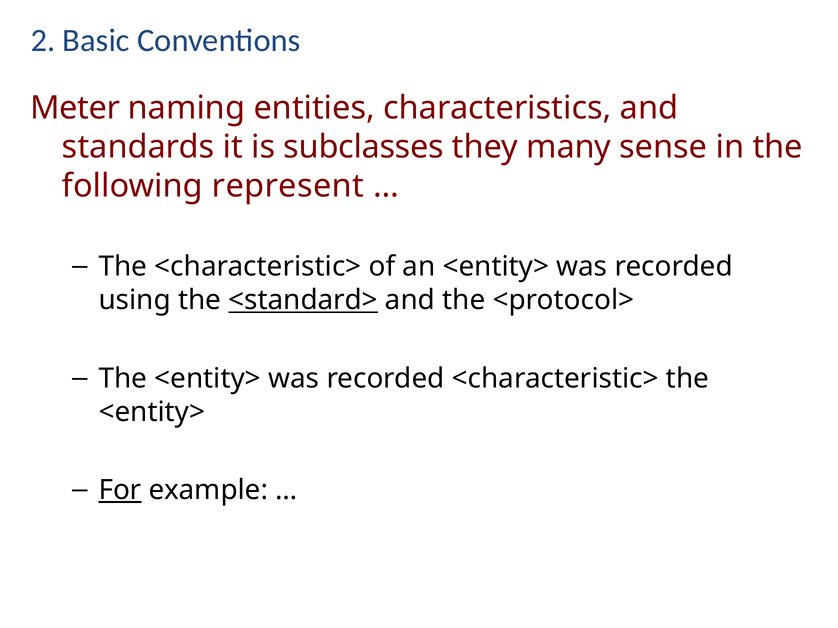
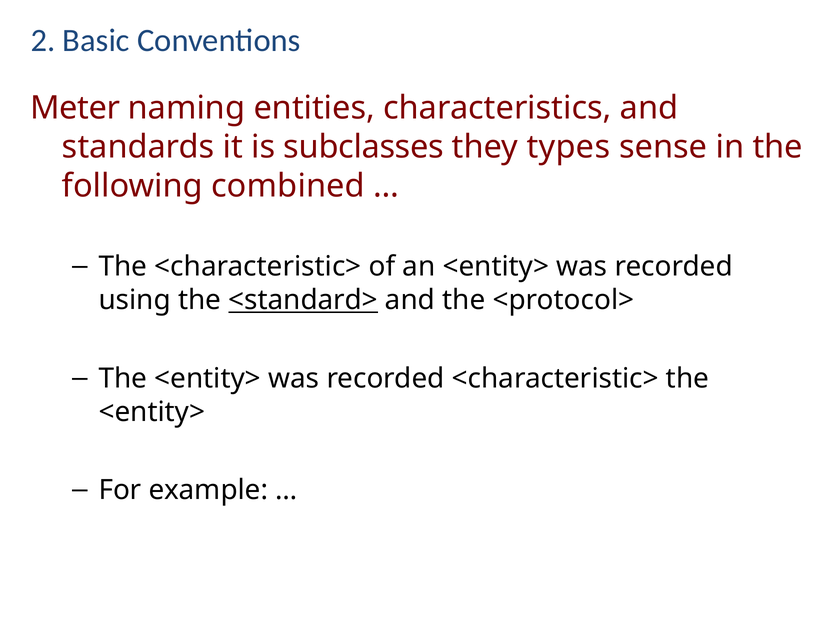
many: many -> types
represent: represent -> combined
For underline: present -> none
